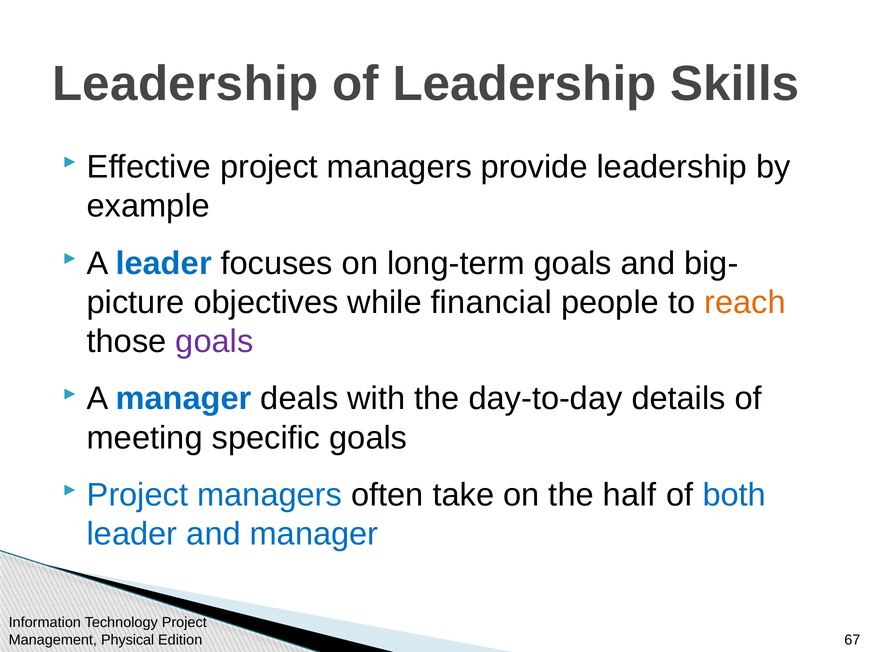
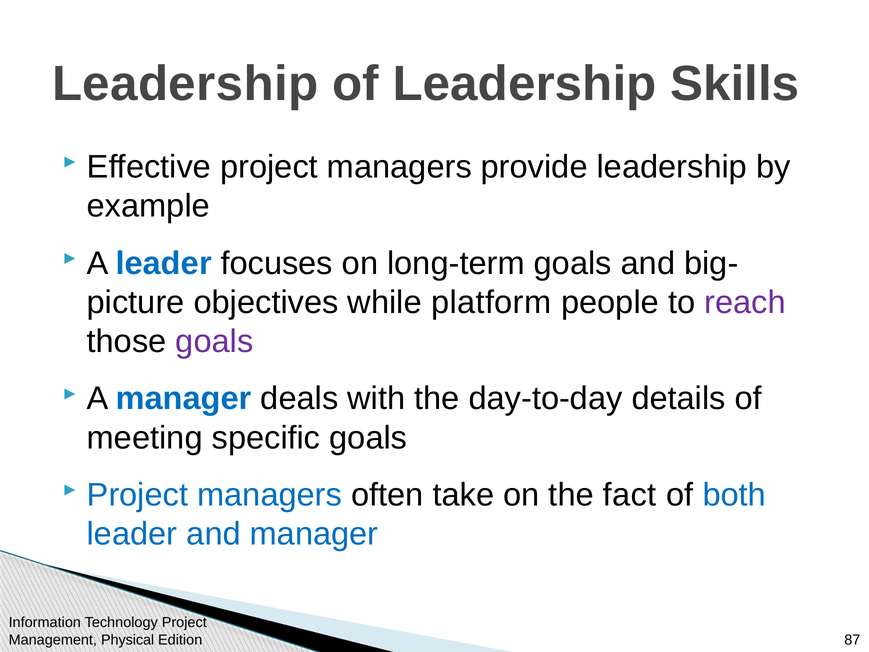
financial: financial -> platform
reach colour: orange -> purple
half: half -> fact
67: 67 -> 87
